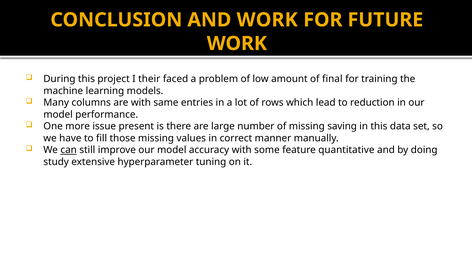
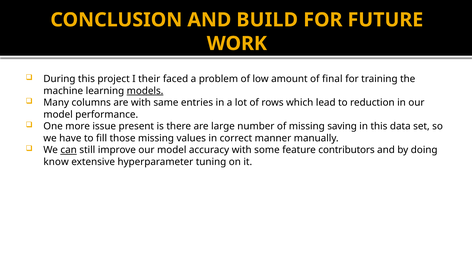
AND WORK: WORK -> BUILD
models underline: none -> present
quantitative: quantitative -> contributors
study: study -> know
